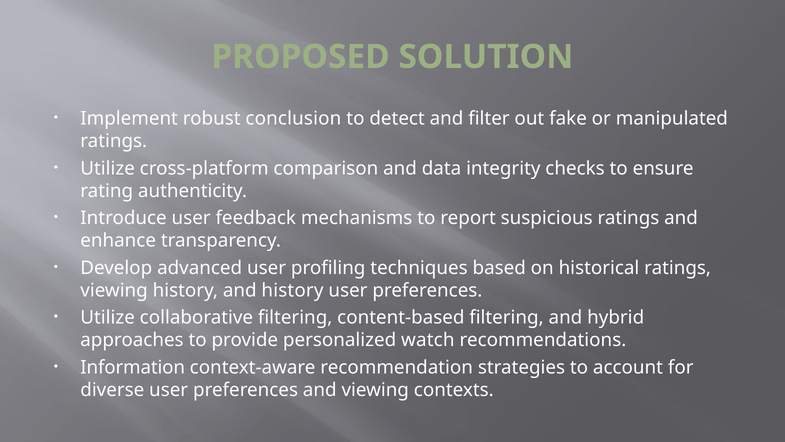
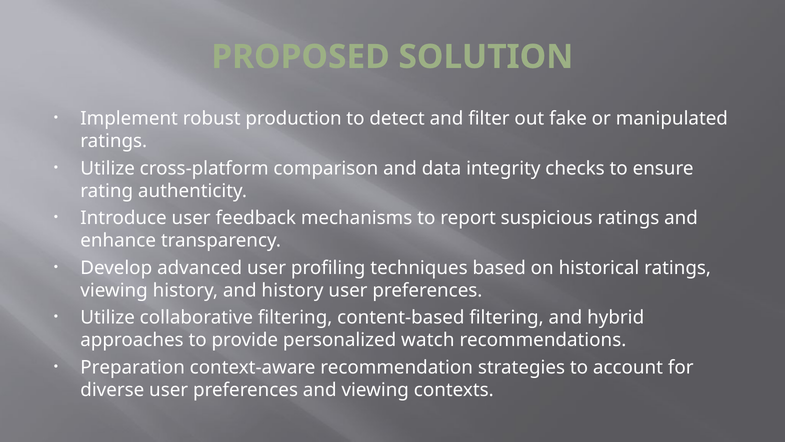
conclusion: conclusion -> production
Information: Information -> Preparation
